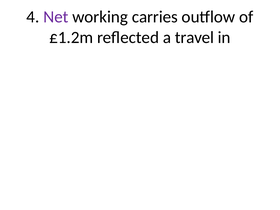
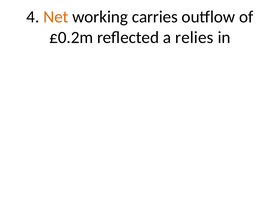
Net colour: purple -> orange
£1.2m: £1.2m -> £0.2m
travel: travel -> relies
